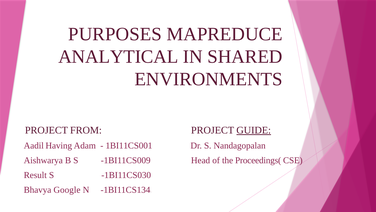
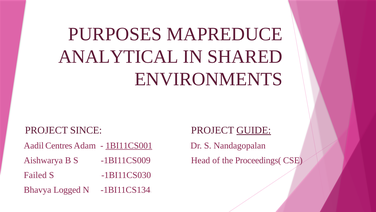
FROM: FROM -> SINCE
Having: Having -> Centres
1BI11CS001 underline: none -> present
Result: Result -> Failed
Google: Google -> Logged
